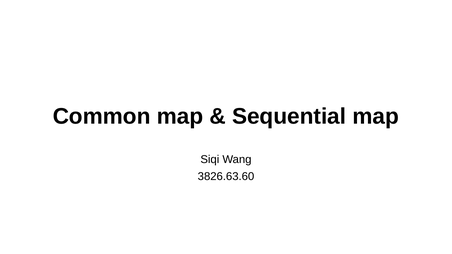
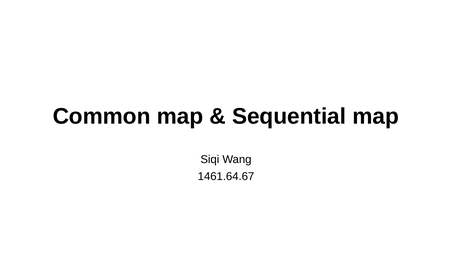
3826.63.60: 3826.63.60 -> 1461.64.67
